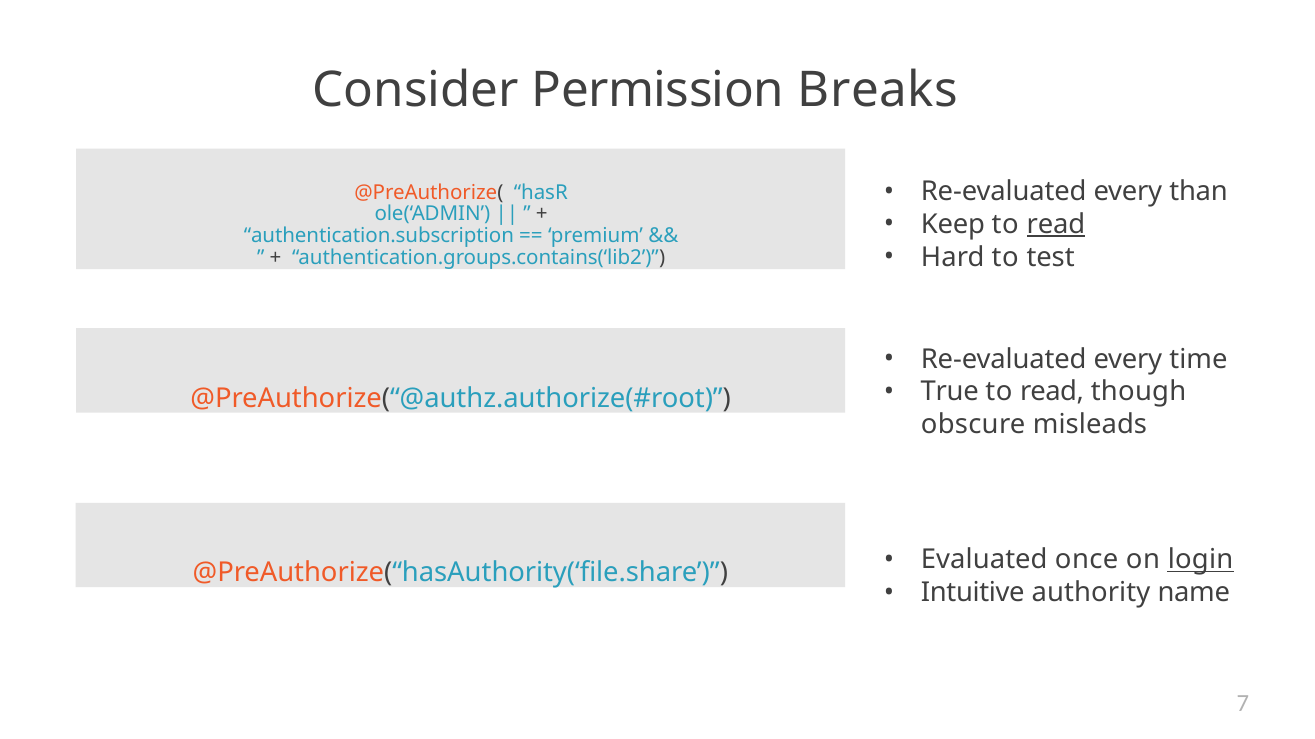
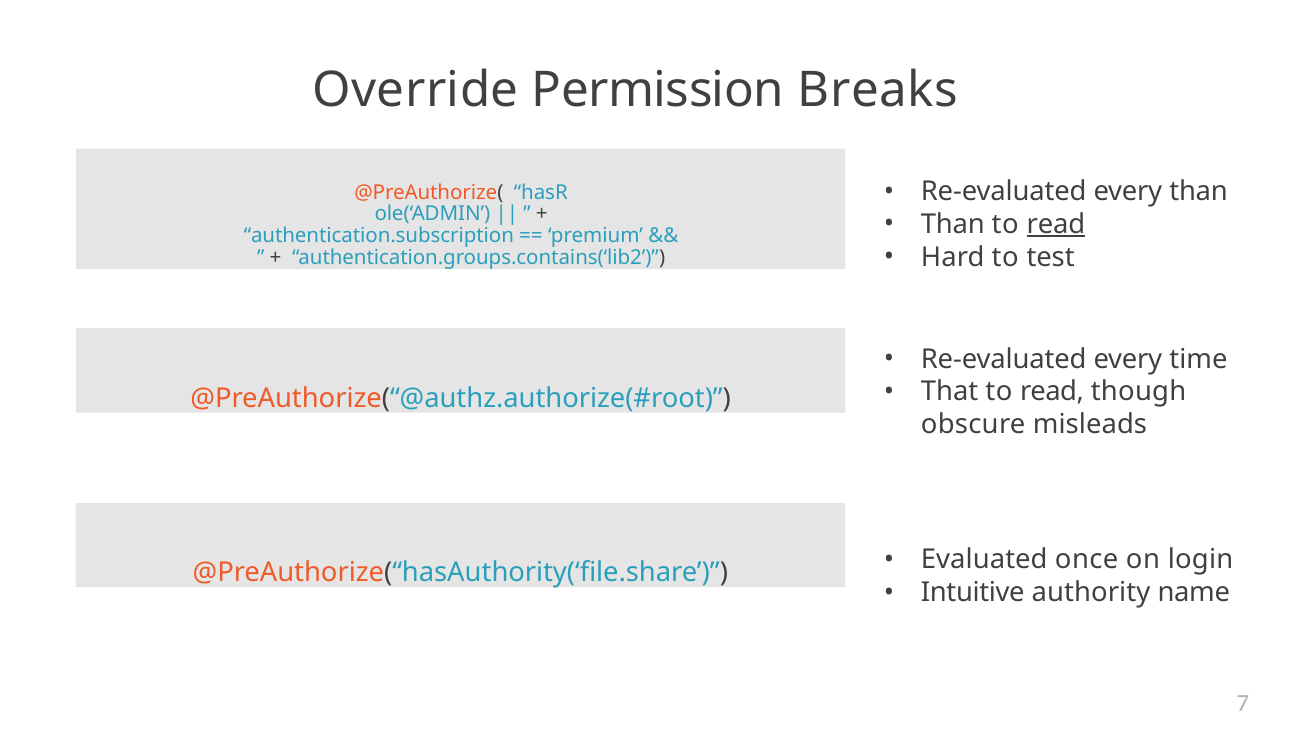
Consider: Consider -> Override
Keep at (953, 224): Keep -> Than
True: True -> That
login underline: present -> none
